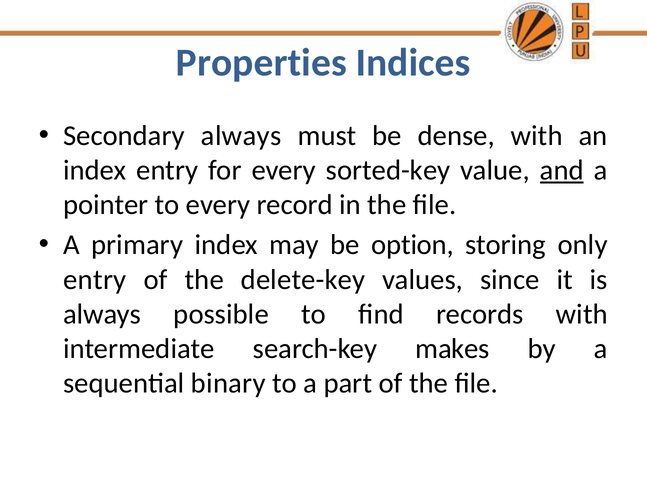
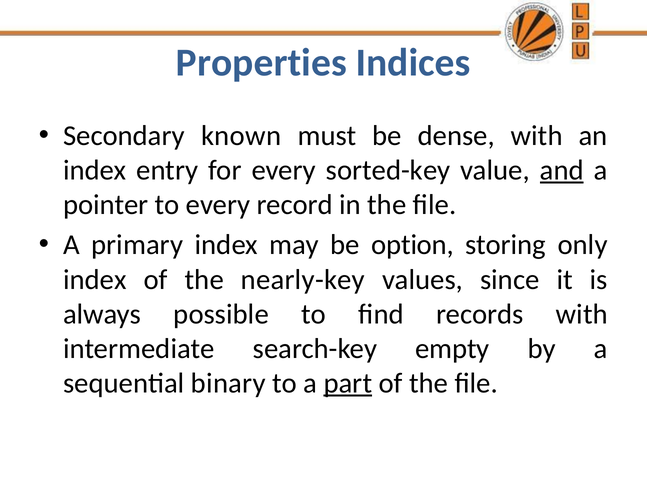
Secondary always: always -> known
entry at (95, 280): entry -> index
delete-key: delete-key -> nearly-key
makes: makes -> empty
part underline: none -> present
